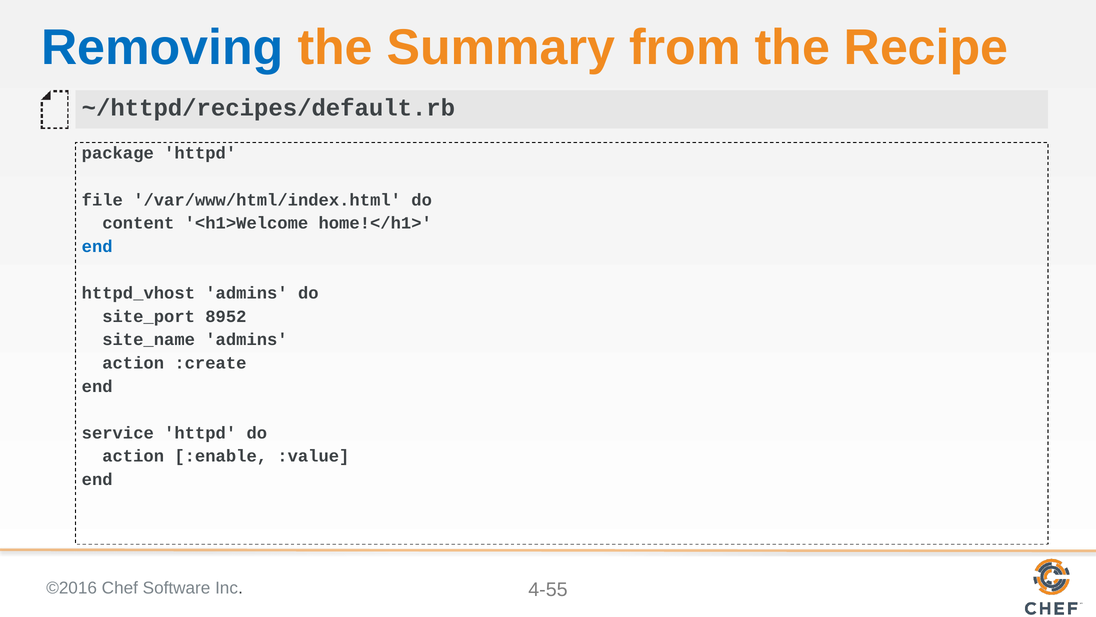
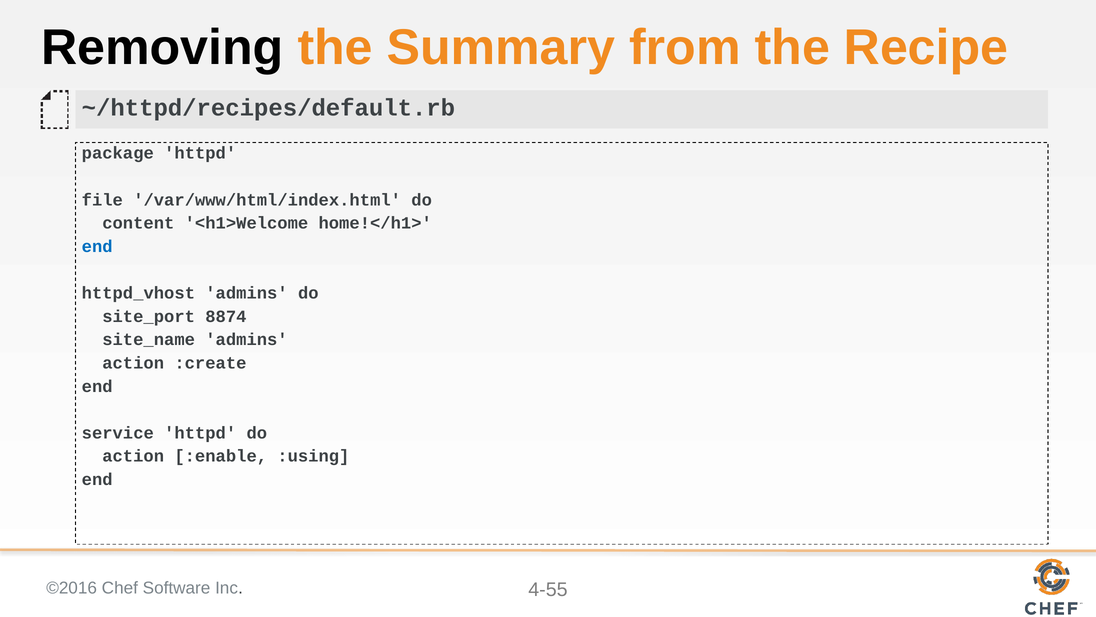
Removing colour: blue -> black
8952: 8952 -> 8874
:value: :value -> :using
